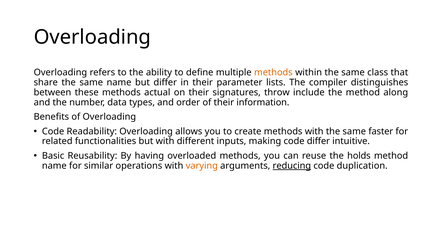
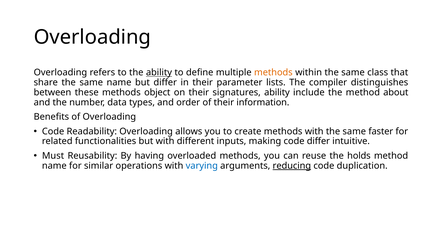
ability at (159, 73) underline: none -> present
actual: actual -> object
signatures throw: throw -> ability
along: along -> about
Basic: Basic -> Must
varying colour: orange -> blue
